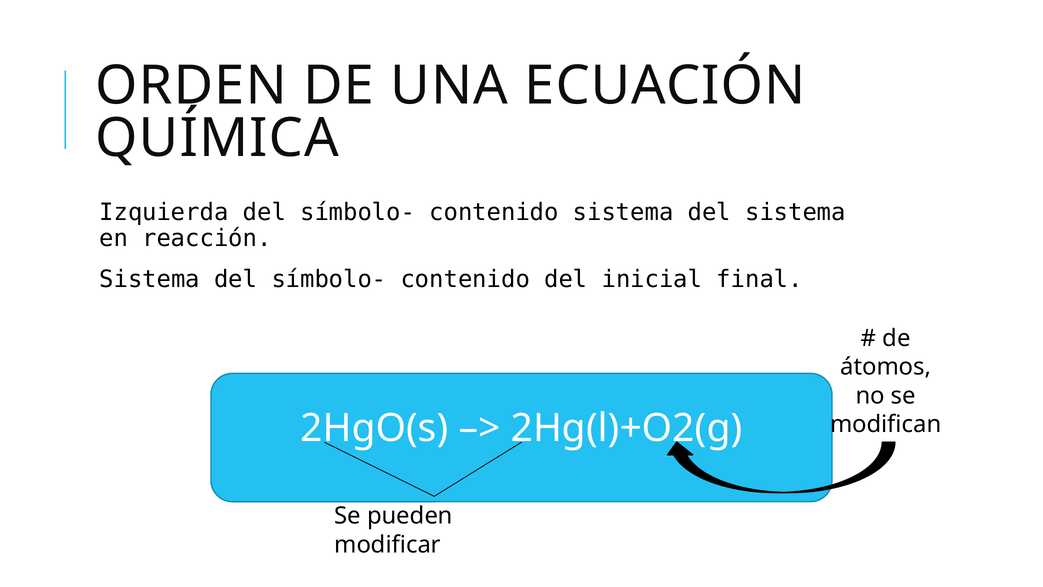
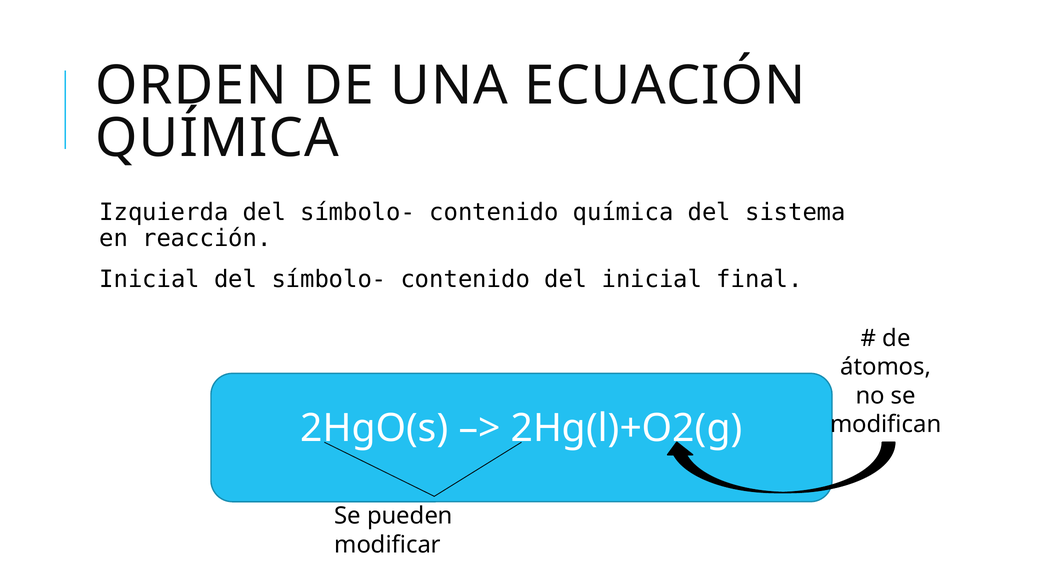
contenido sistema: sistema -> química
Sistema at (150, 279): Sistema -> Inicial
